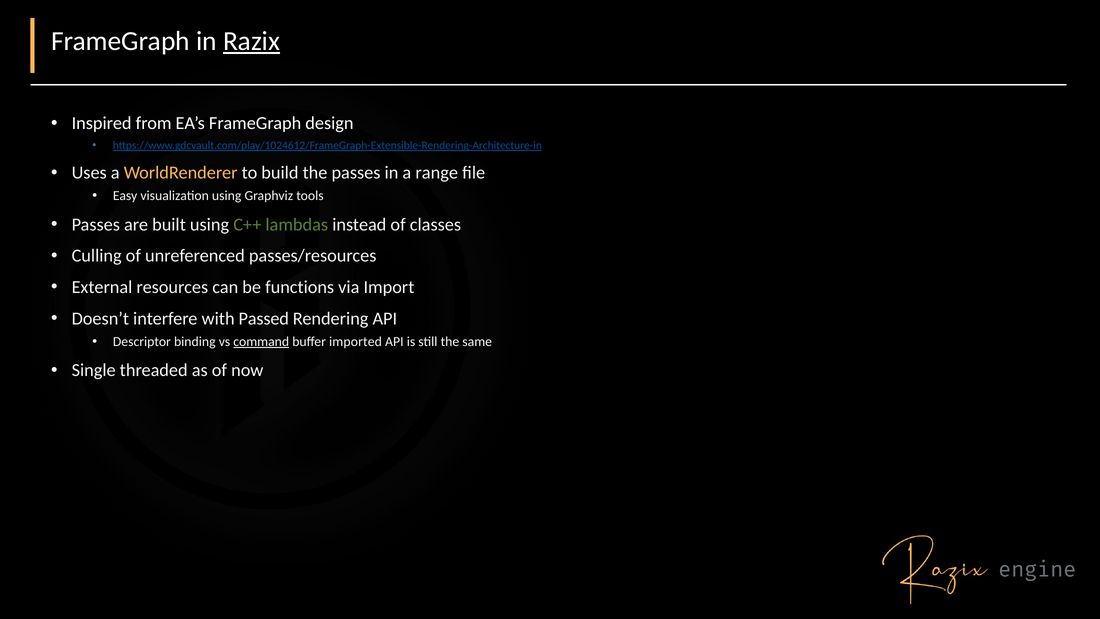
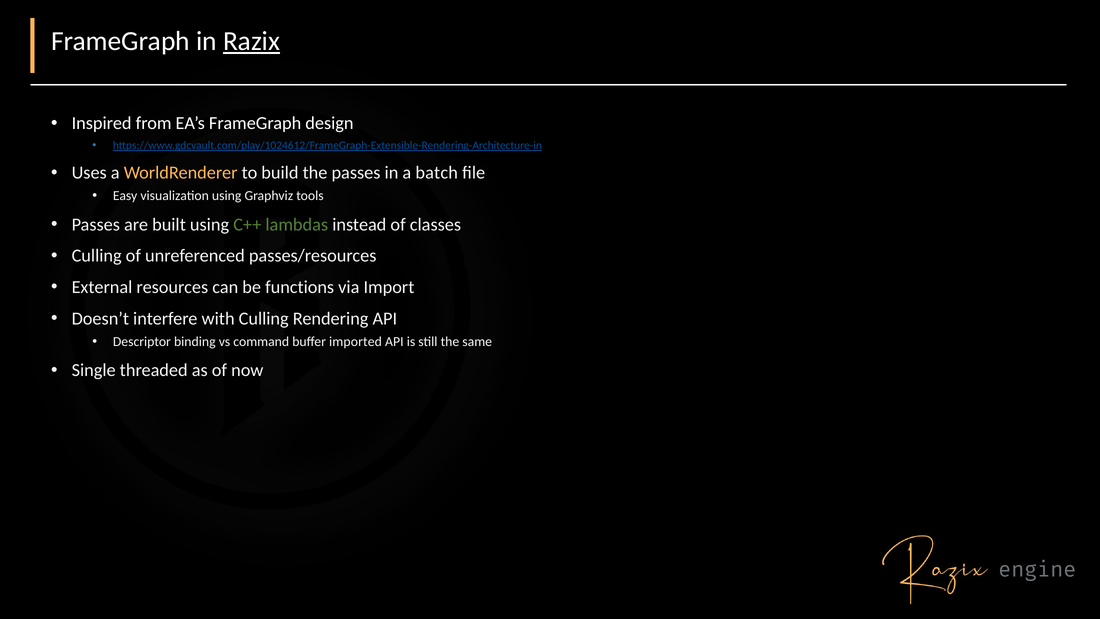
range: range -> batch
with Passed: Passed -> Culling
command underline: present -> none
